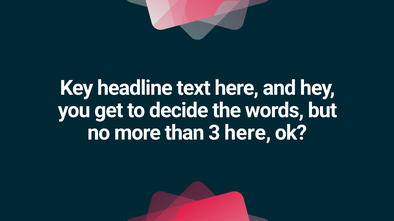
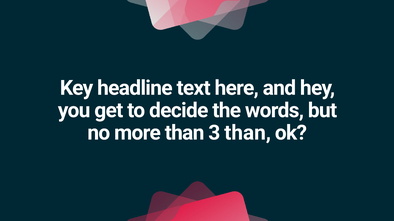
3 here: here -> than
